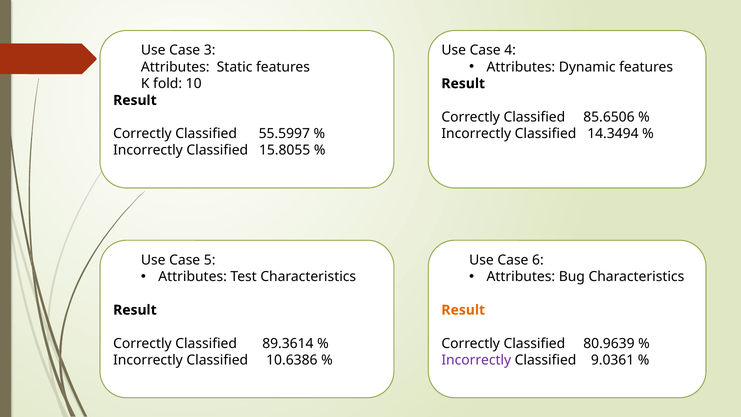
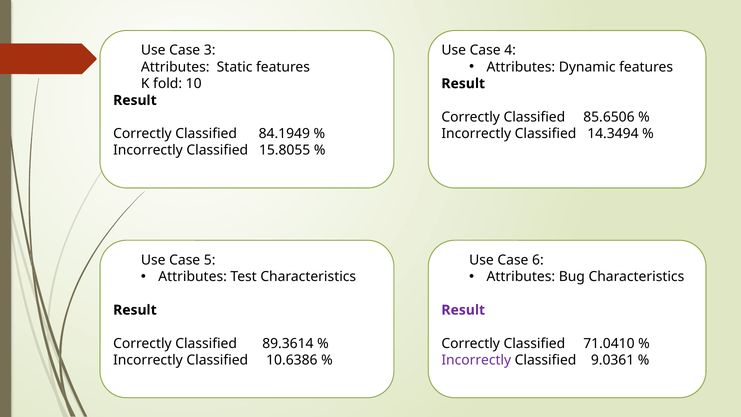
55.5997: 55.5997 -> 84.1949
Result at (463, 310) colour: orange -> purple
80.9639: 80.9639 -> 71.0410
